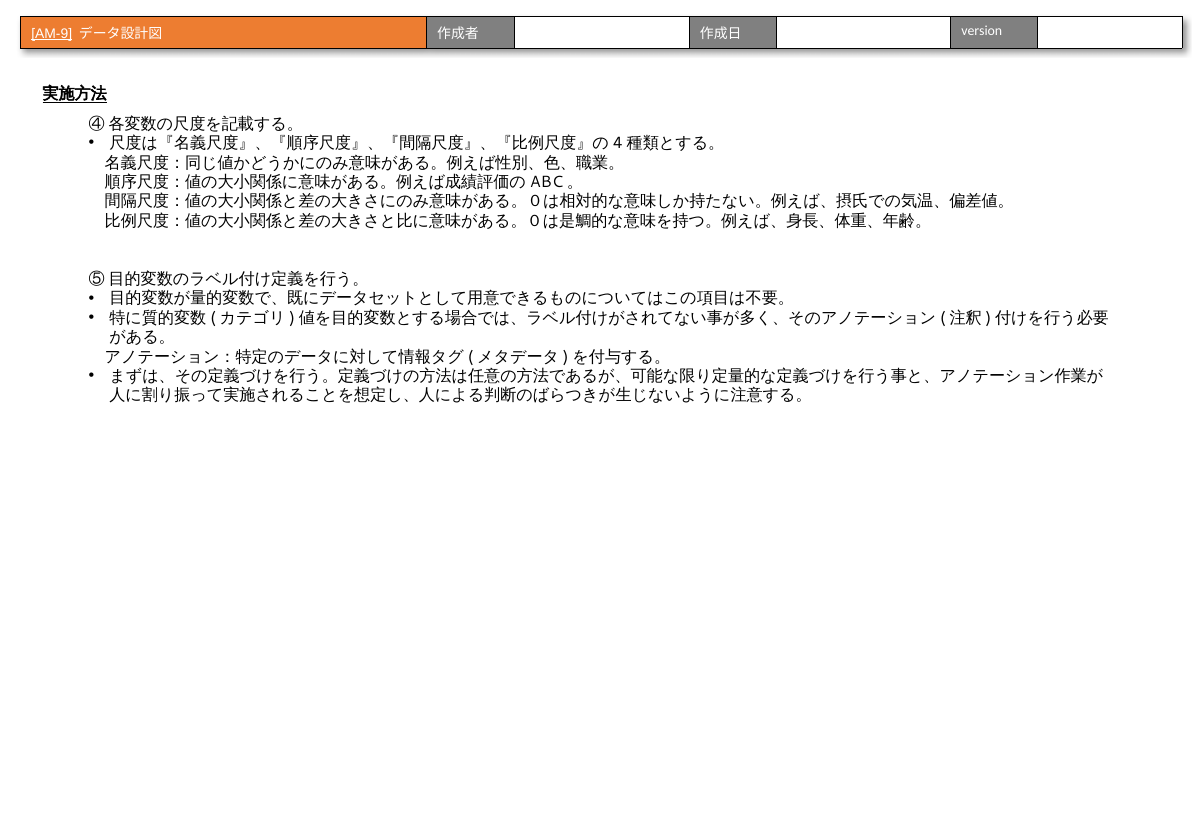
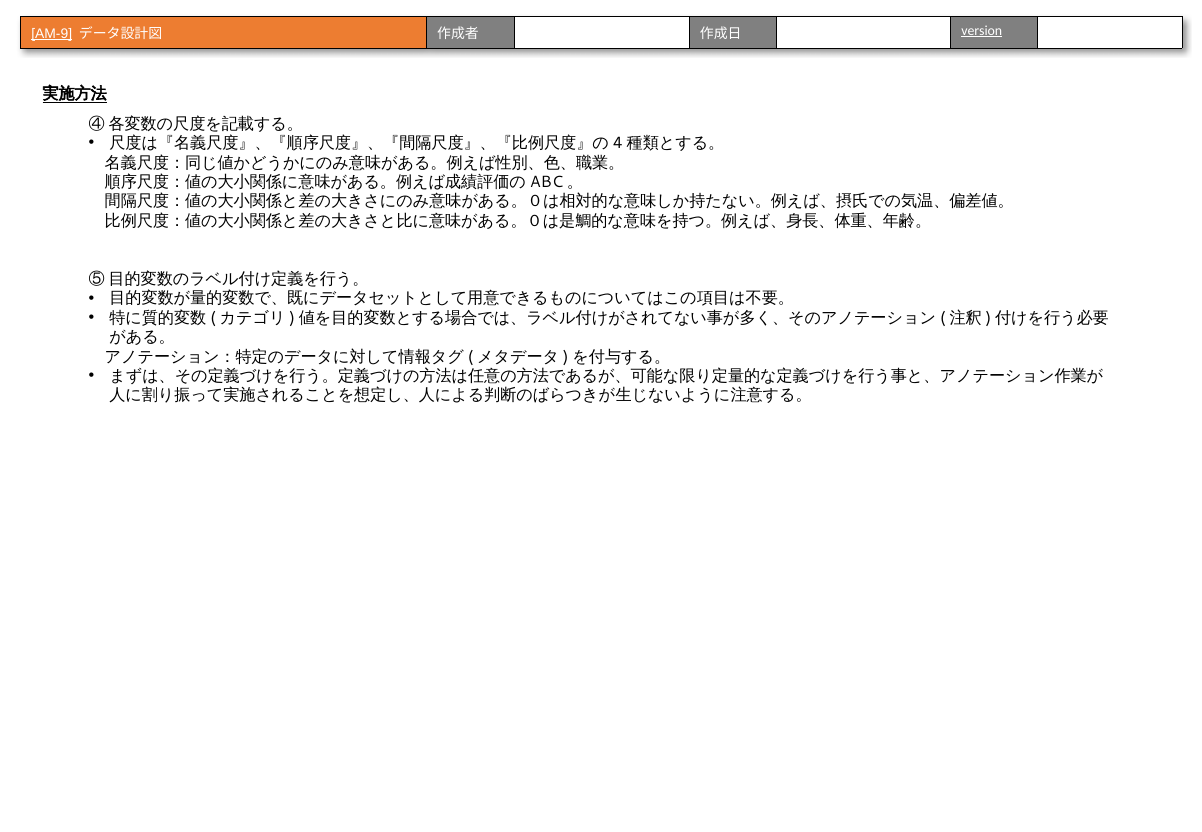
version underline: none -> present
